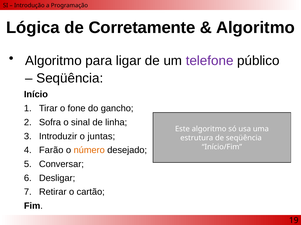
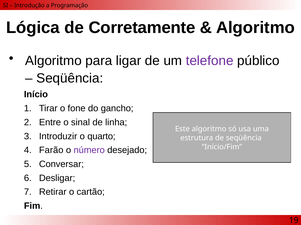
Sofra: Sofra -> Entre
juntas: juntas -> quarto
número colour: orange -> purple
